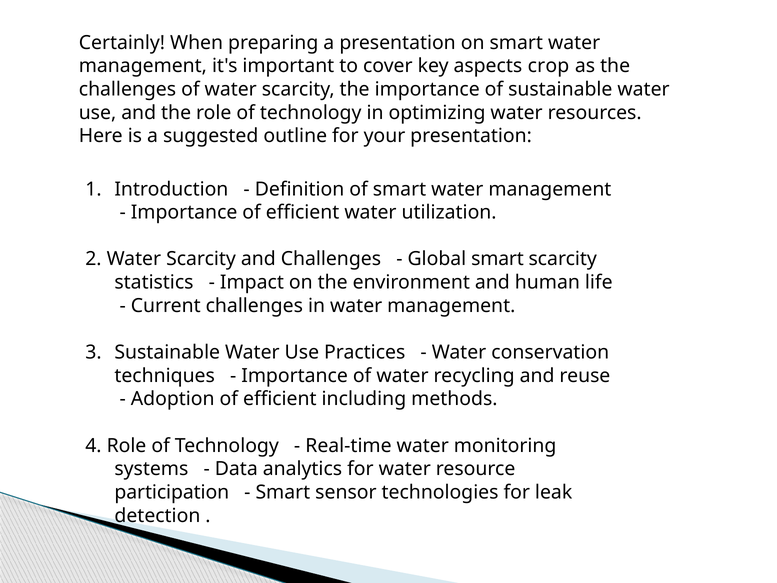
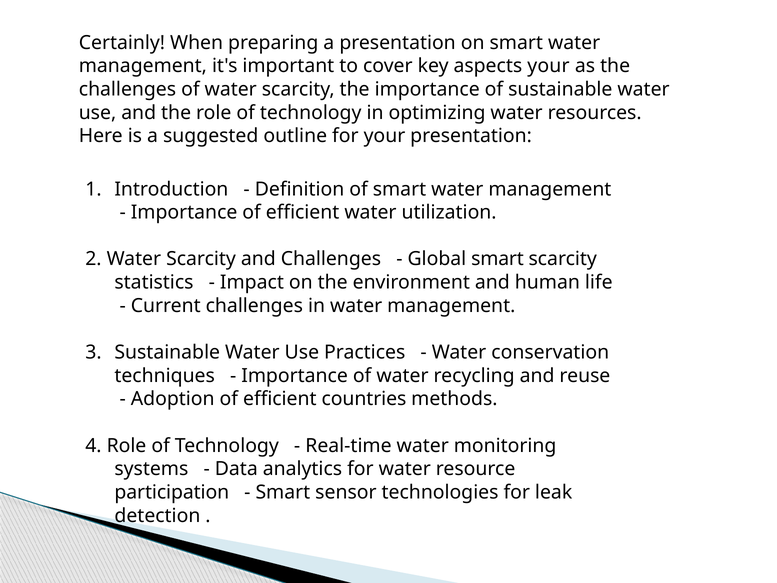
aspects crop: crop -> your
including: including -> countries
